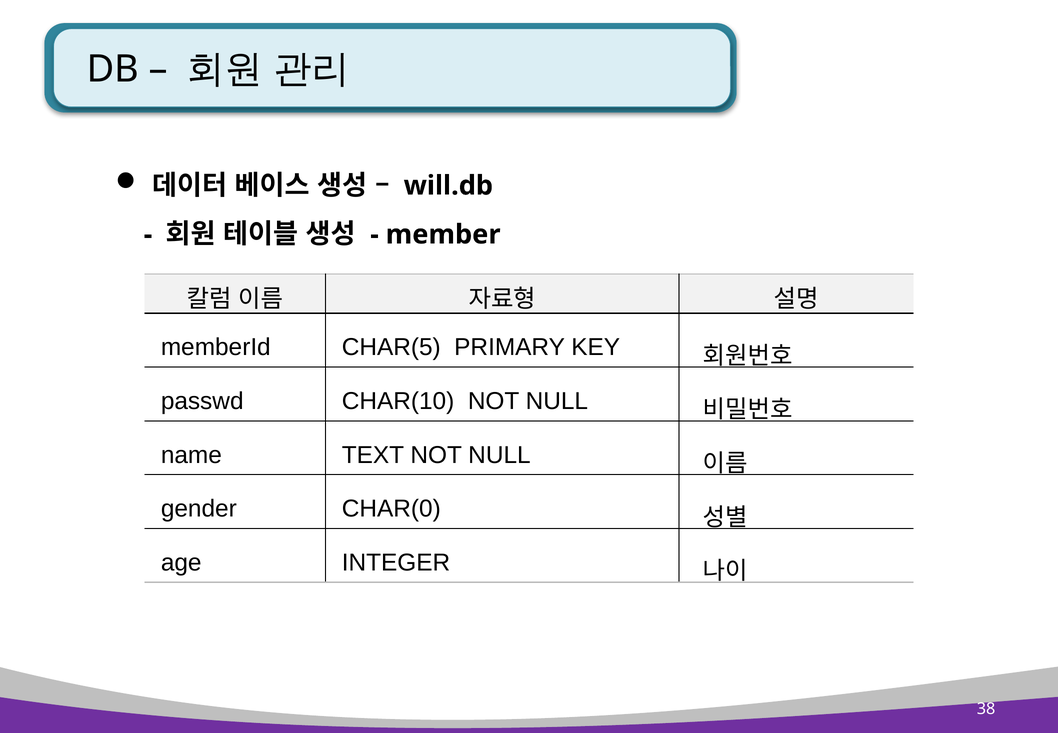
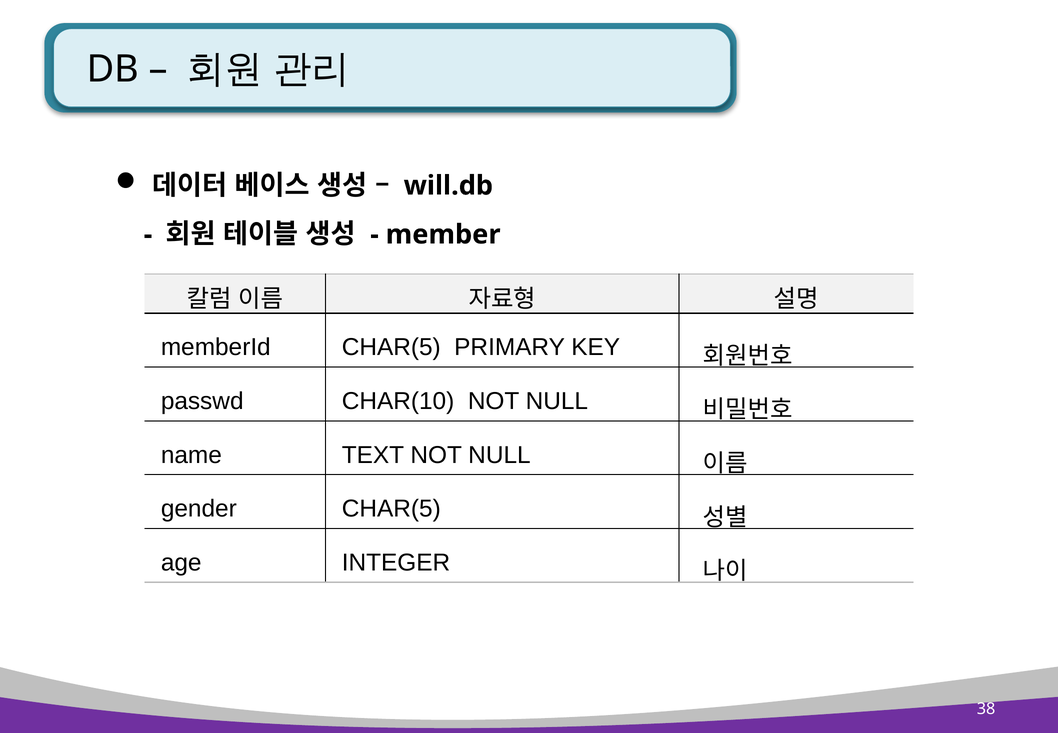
gender CHAR(0: CHAR(0 -> CHAR(5
